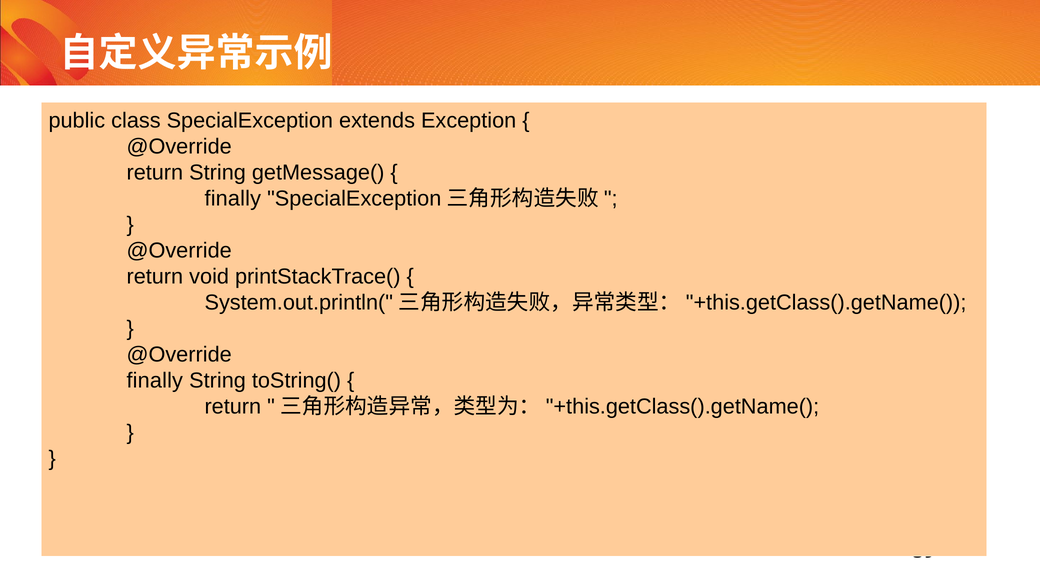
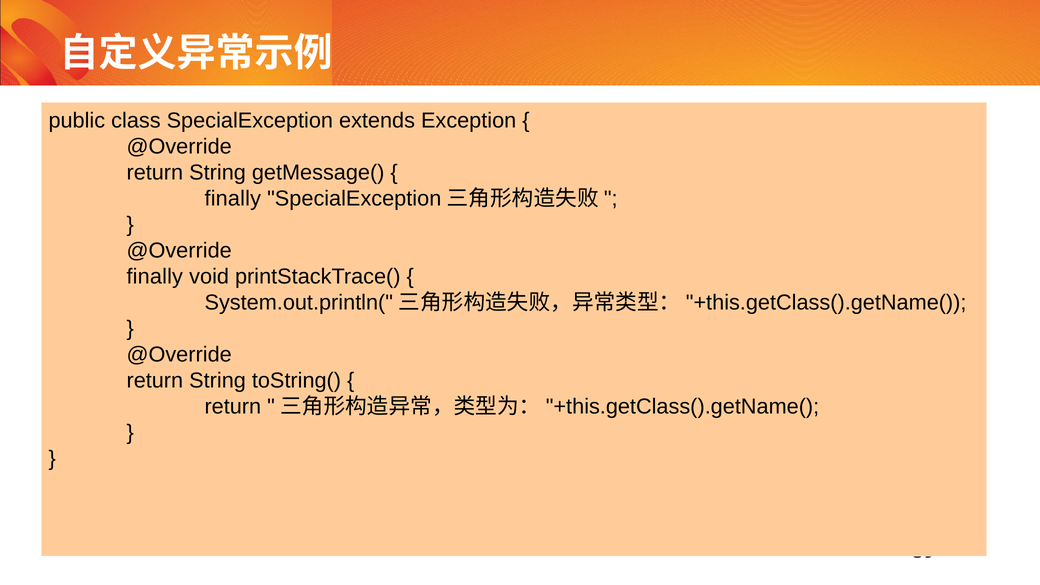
return at (155, 276): return -> finally
finally at (155, 381): finally -> return
